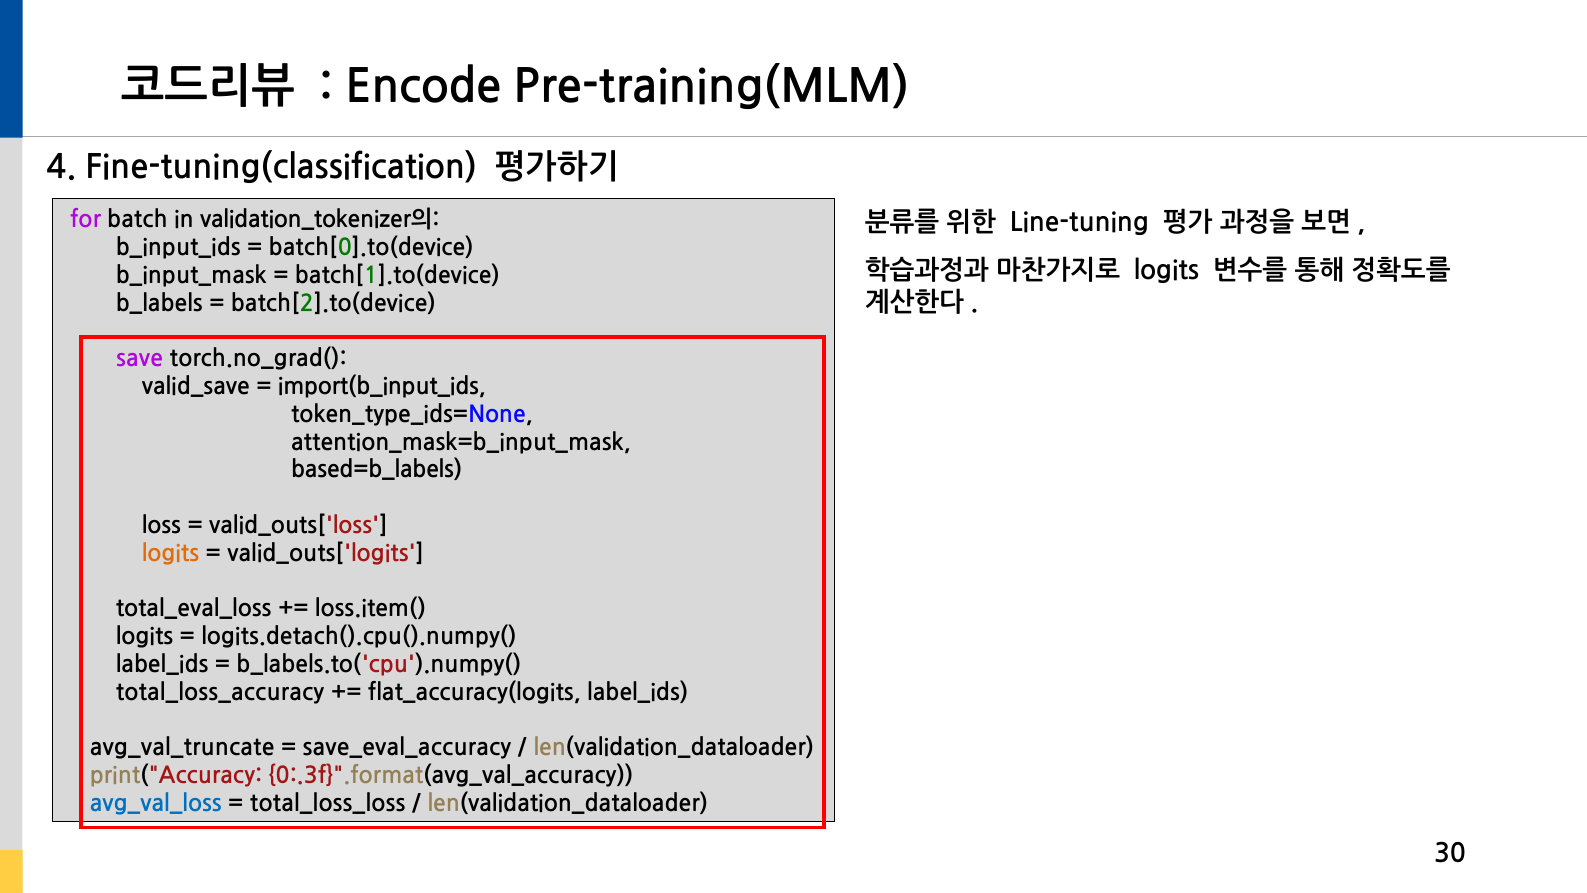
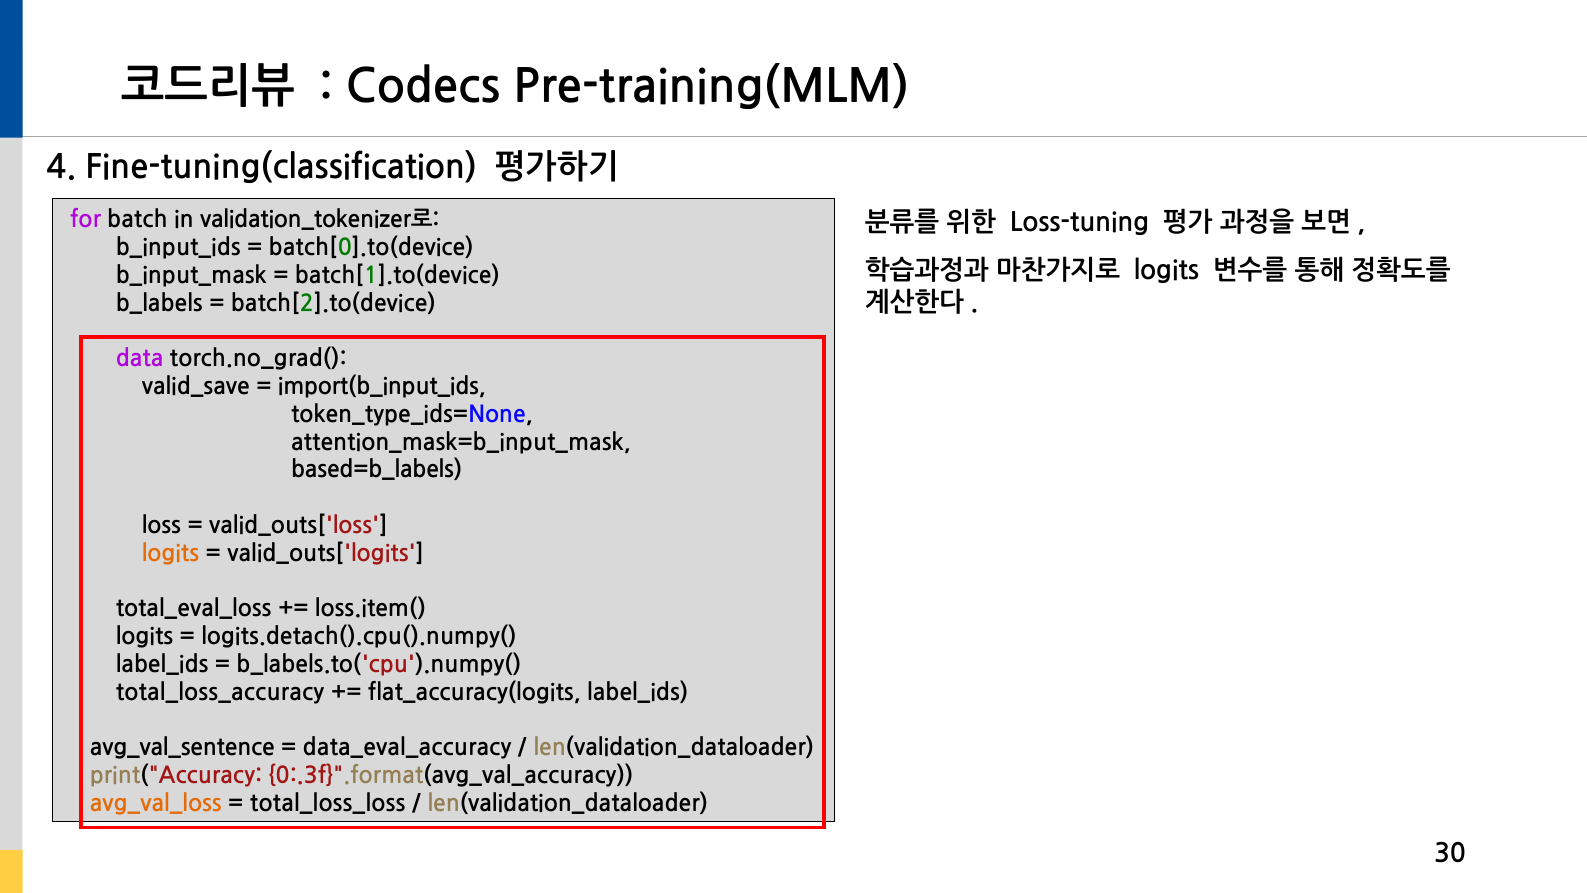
Encode: Encode -> Codecs
validation_tokenizer의: validation_tokenizer의 -> validation_tokenizer로
Line-tuning: Line-tuning -> Loss-tuning
save: save -> data
avg_val_truncate: avg_val_truncate -> avg_val_sentence
save_eval_accuracy: save_eval_accuracy -> data_eval_accuracy
avg_val_loss colour: blue -> orange
